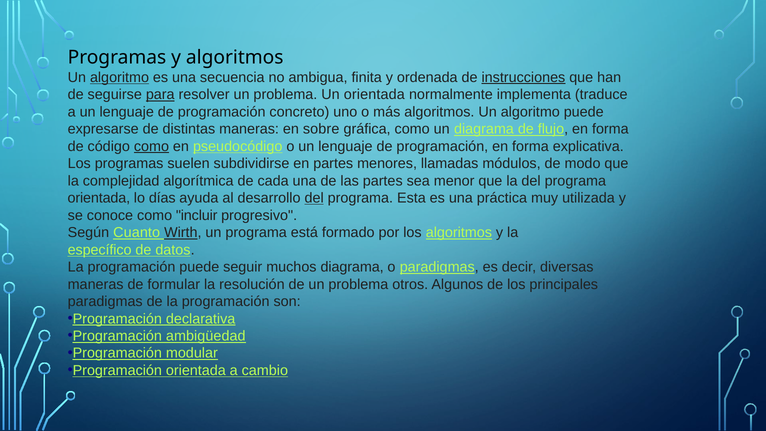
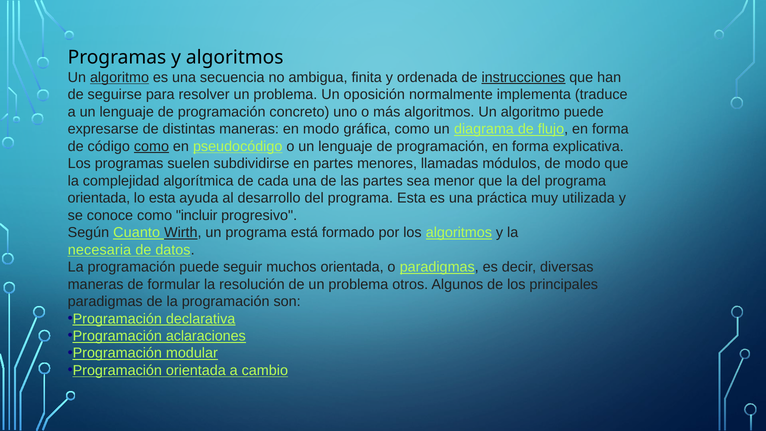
para underline: present -> none
Un orientada: orientada -> oposición
en sobre: sobre -> modo
lo días: días -> esta
del at (314, 198) underline: present -> none
específico: específico -> necesaria
muchos diagrama: diagrama -> orientada
ambigüedad: ambigüedad -> aclaraciones
